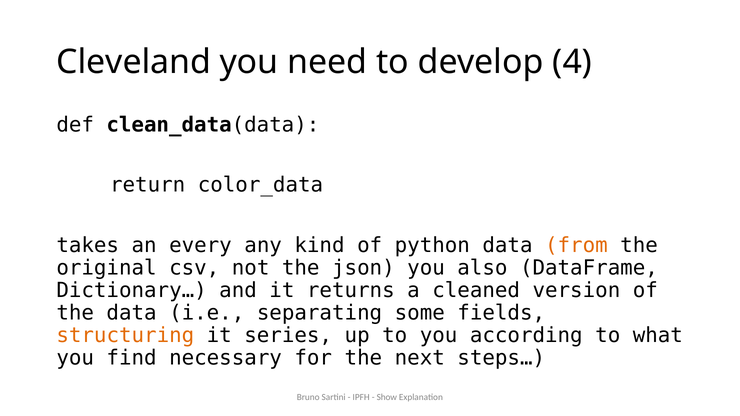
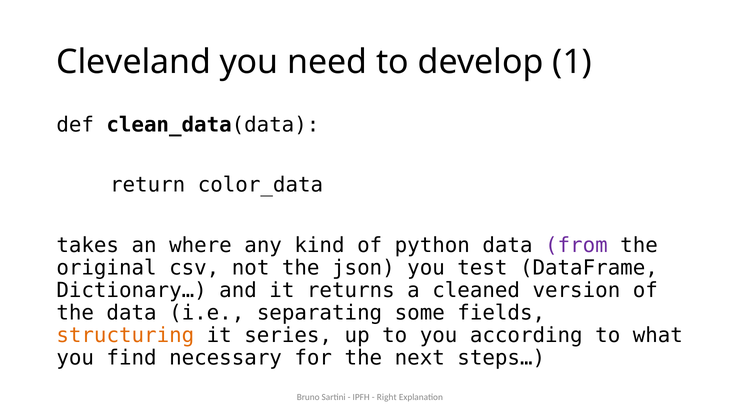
4: 4 -> 1
every: every -> where
from colour: orange -> purple
also: also -> test
Show: Show -> Right
